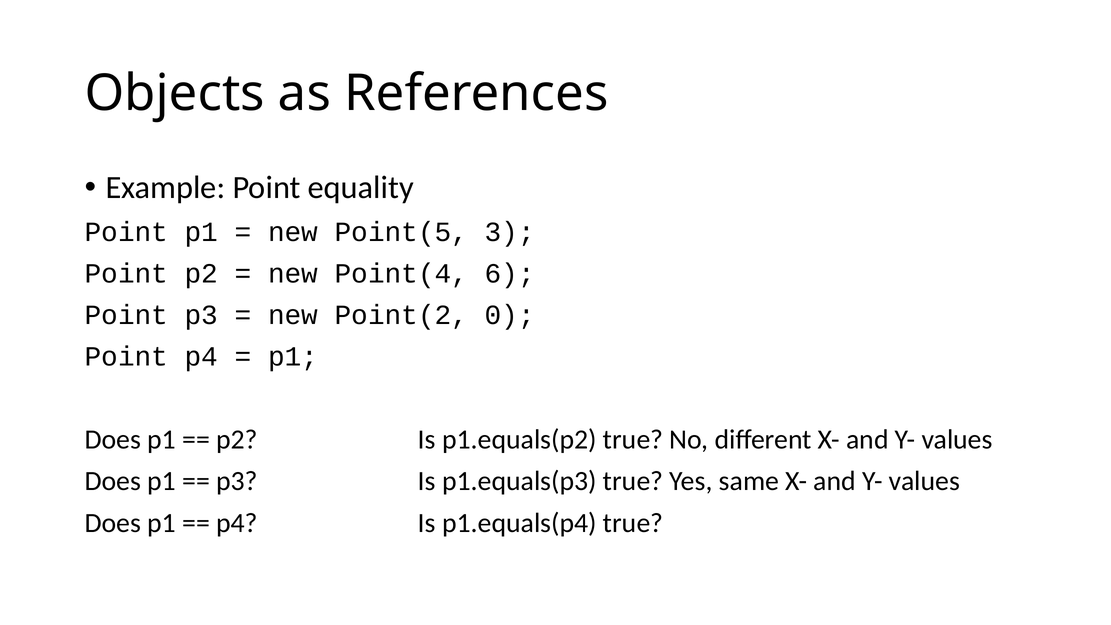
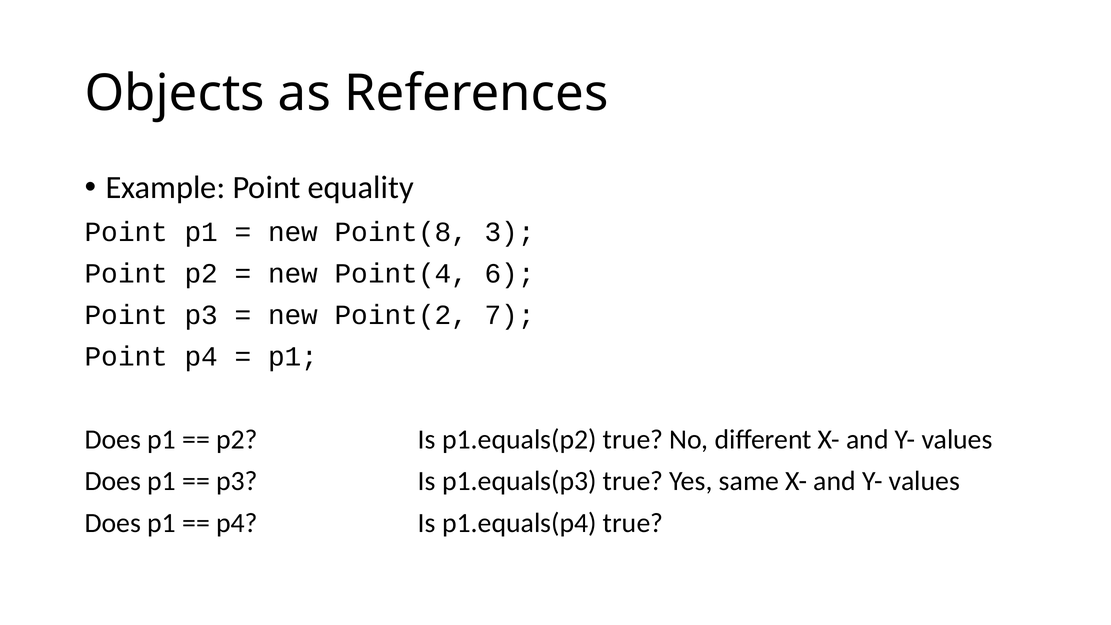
Point(5: Point(5 -> Point(8
0: 0 -> 7
